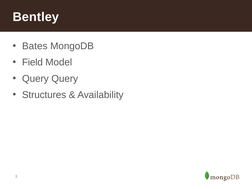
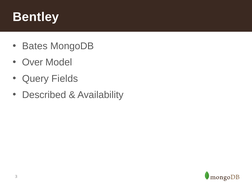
Field: Field -> Over
Query Query: Query -> Fields
Structures: Structures -> Described
